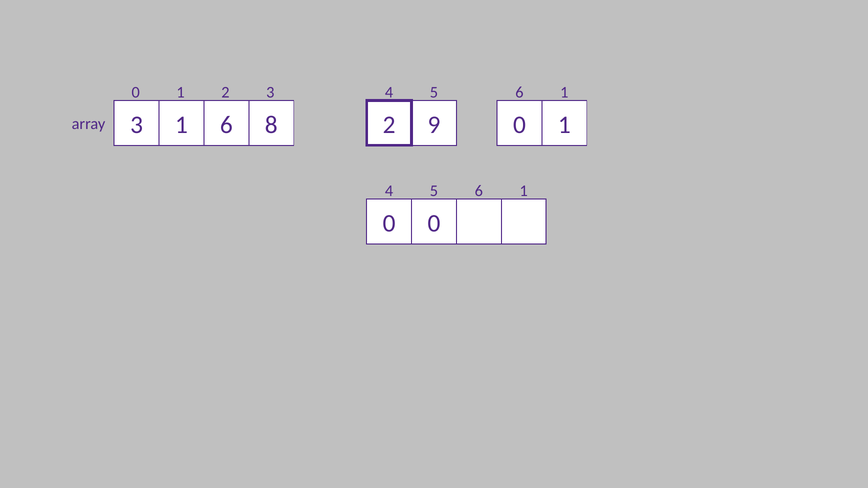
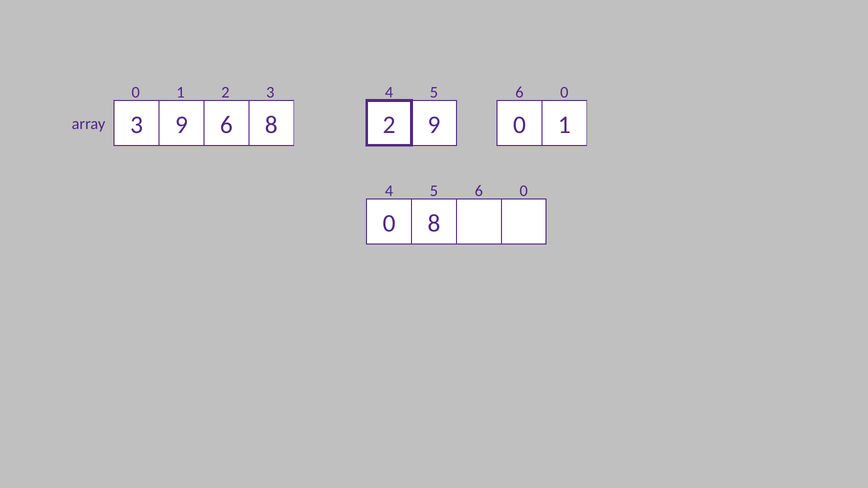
1 at (564, 92): 1 -> 0
3 1: 1 -> 9
1 at (524, 191): 1 -> 0
0 0: 0 -> 8
